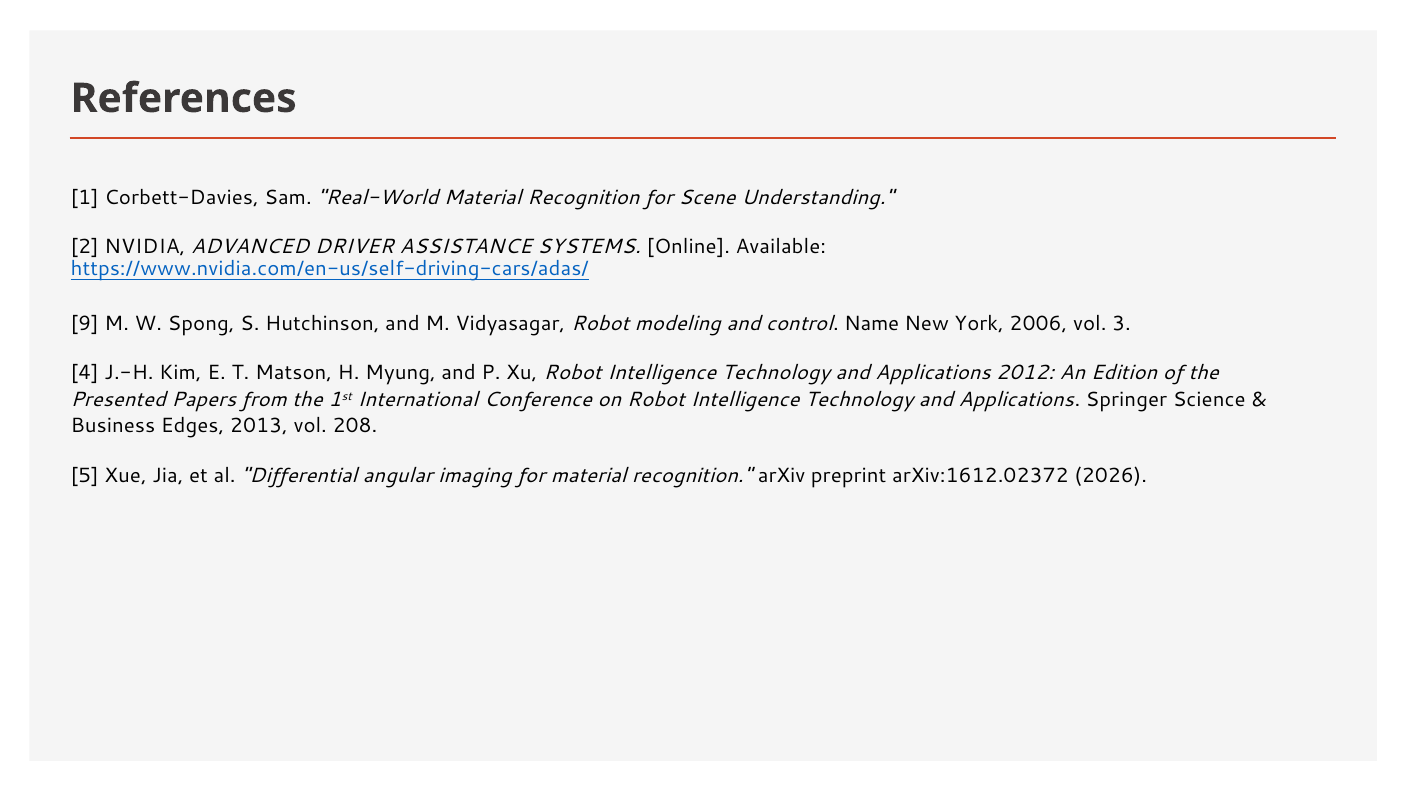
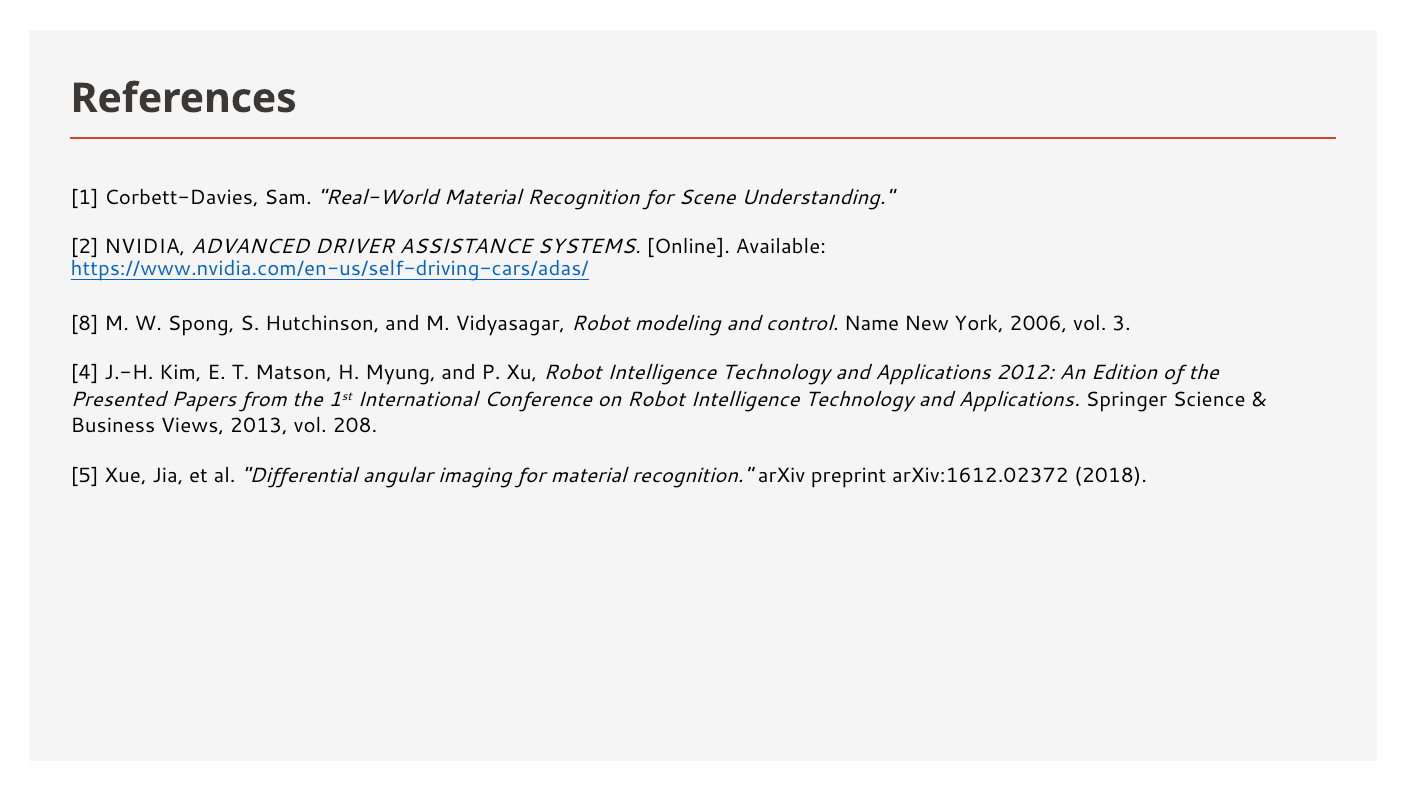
9: 9 -> 8
Edges: Edges -> Views
2026: 2026 -> 2018
